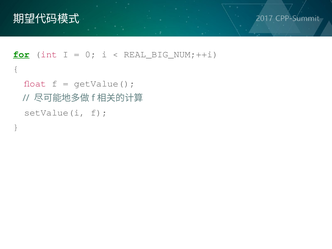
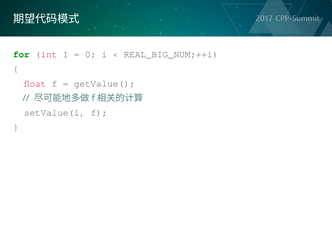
for underline: present -> none
